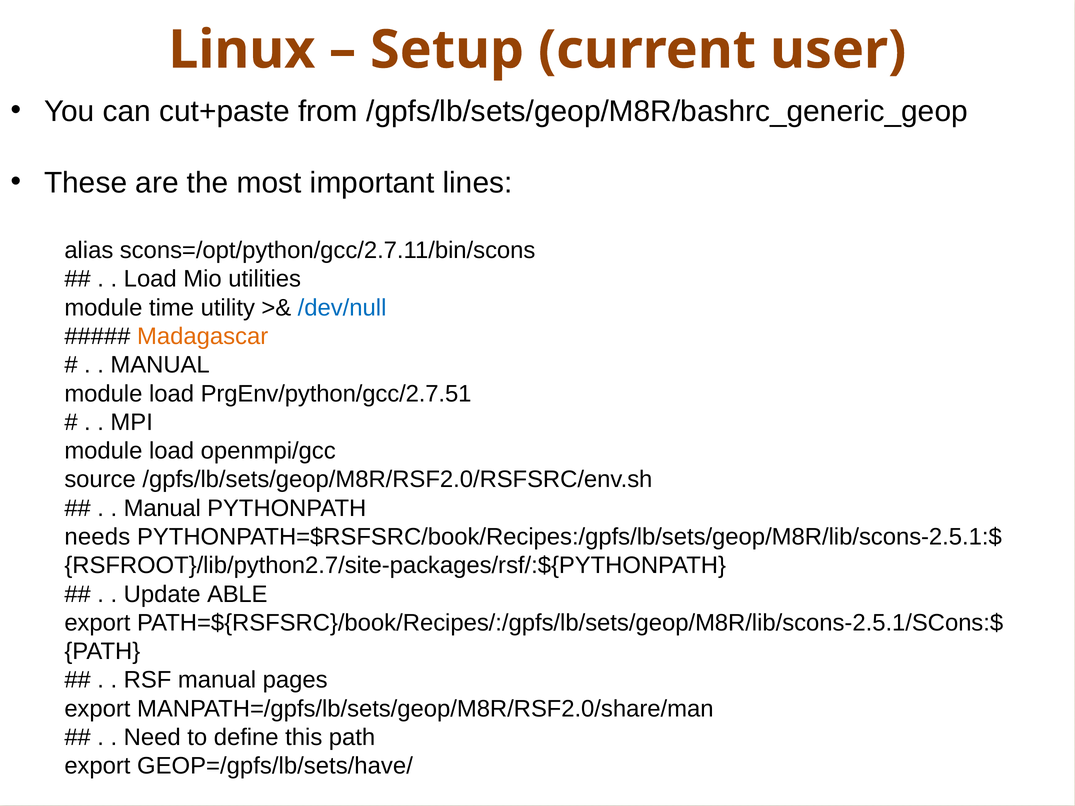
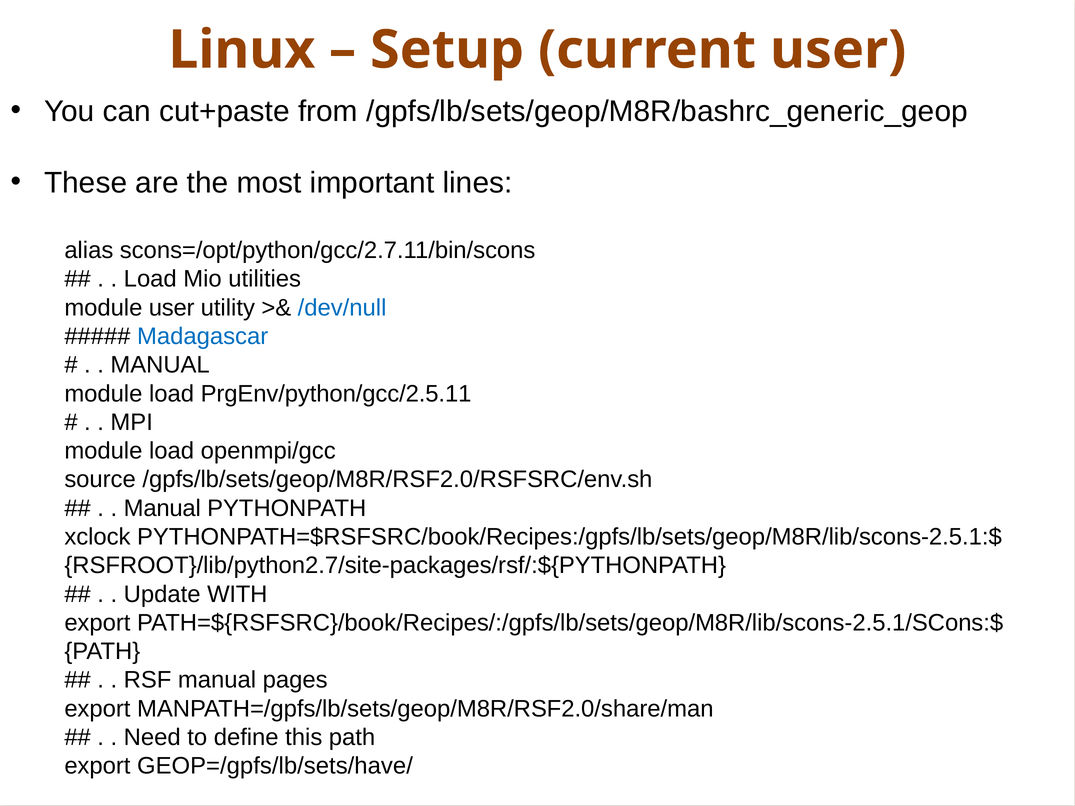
module time: time -> user
Madagascar colour: orange -> blue
PrgEnv/python/gcc/2.7.51: PrgEnv/python/gcc/2.7.51 -> PrgEnv/python/gcc/2.5.11
needs: needs -> xclock
ABLE: ABLE -> WITH
